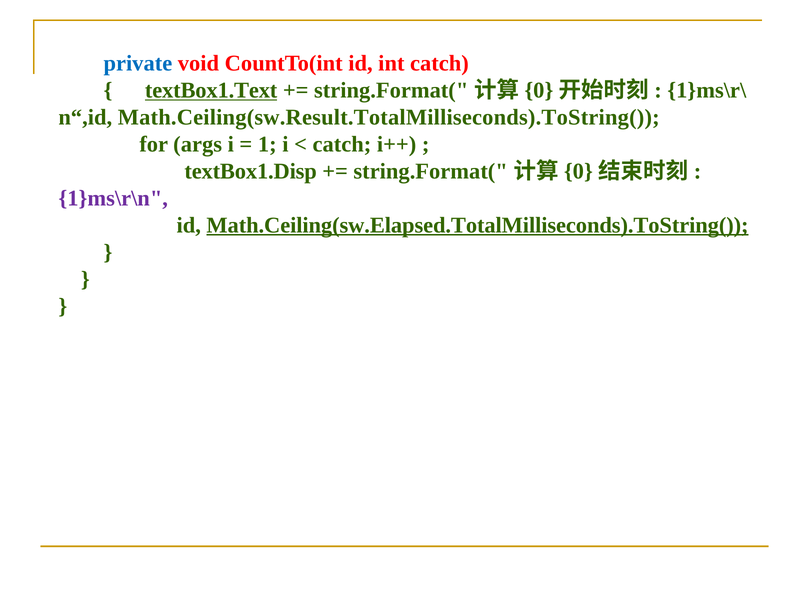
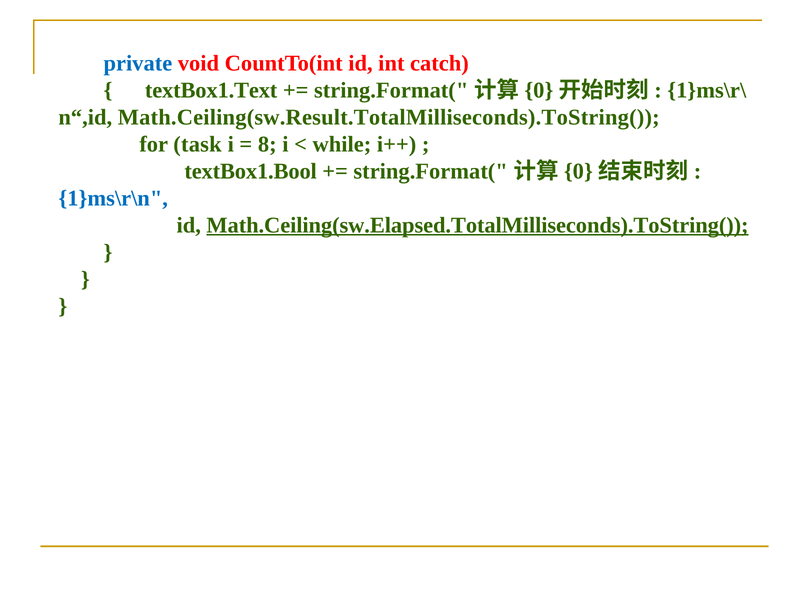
textBox1.Text underline: present -> none
args: args -> task
1: 1 -> 8
catch at (342, 144): catch -> while
textBox1.Disp: textBox1.Disp -> textBox1.Bool
1}ms\r\n colour: purple -> blue
